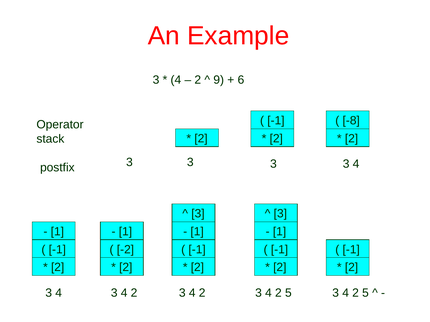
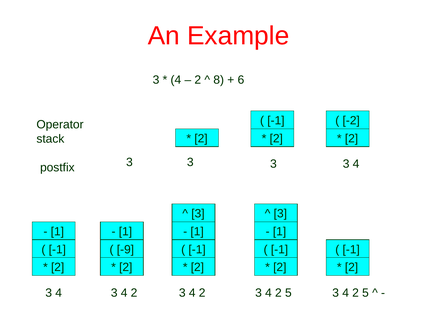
9: 9 -> 8
-8: -8 -> -2
-2: -2 -> -9
